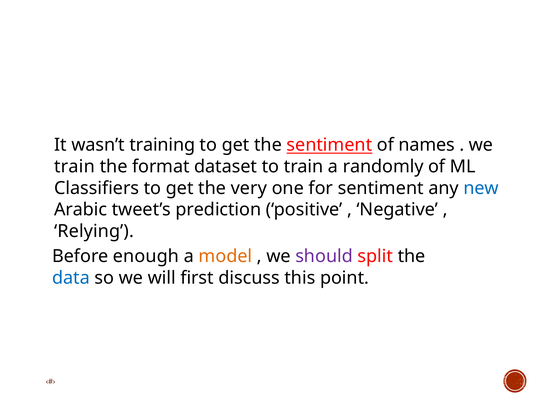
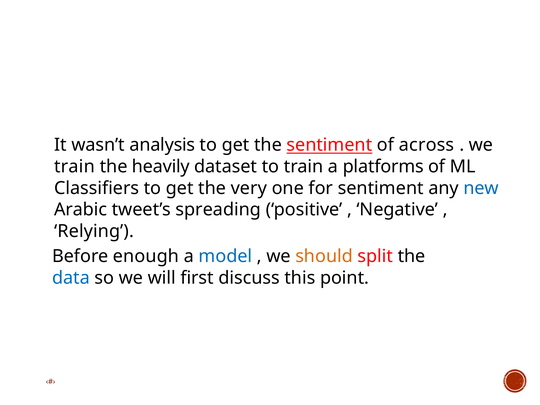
training: training -> analysis
names: names -> across
format: format -> heavily
randomly: randomly -> platforms
prediction: prediction -> spreading
model colour: orange -> blue
should colour: purple -> orange
